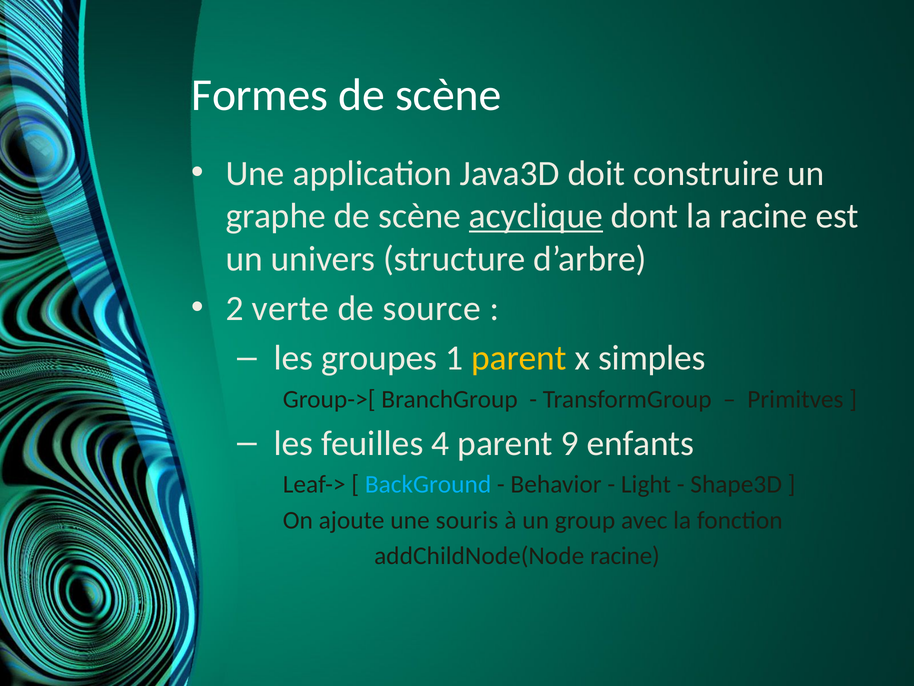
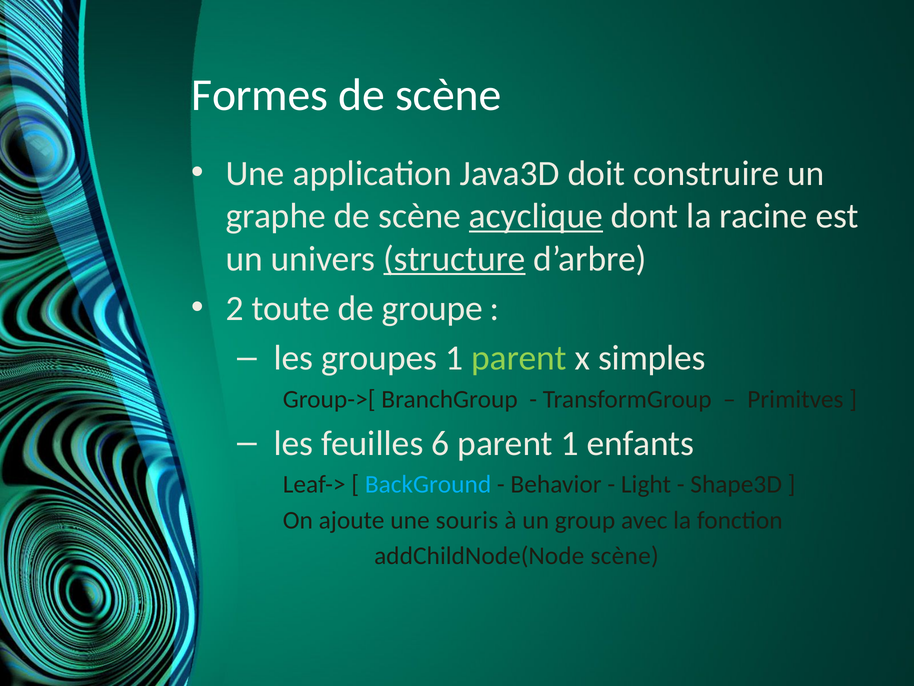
structure underline: none -> present
verte: verte -> toute
source: source -> groupe
parent at (519, 358) colour: yellow -> light green
4: 4 -> 6
parent 9: 9 -> 1
addChildNode(Node racine: racine -> scène
